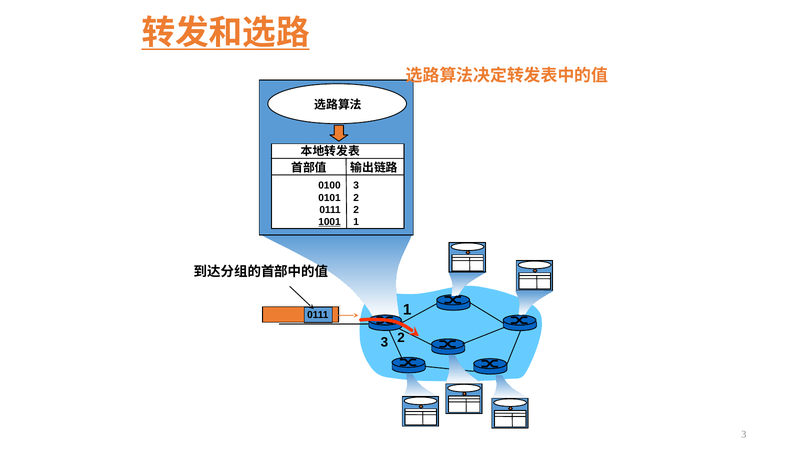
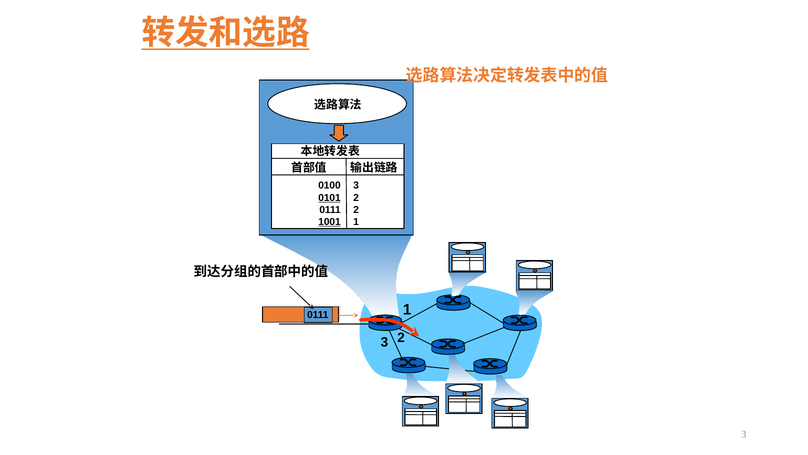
0101 underline: none -> present
